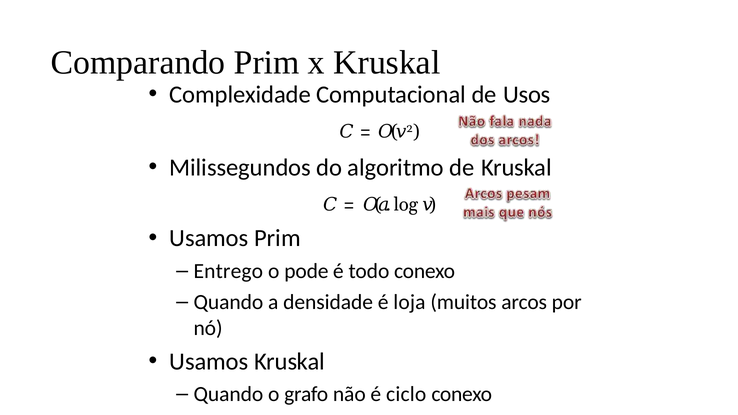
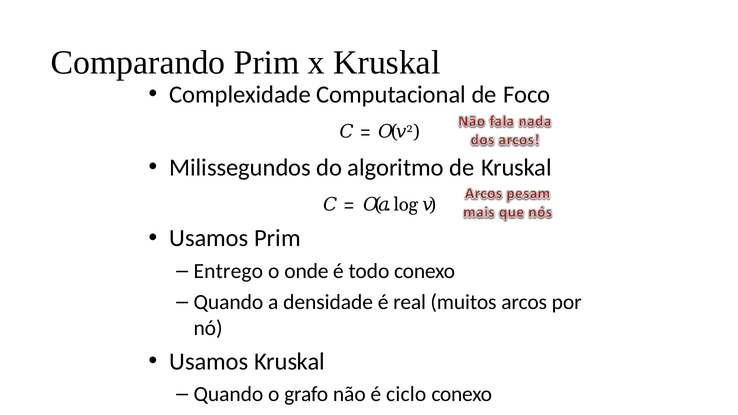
Usos: Usos -> Foco
pode: pode -> onde
loja: loja -> real
